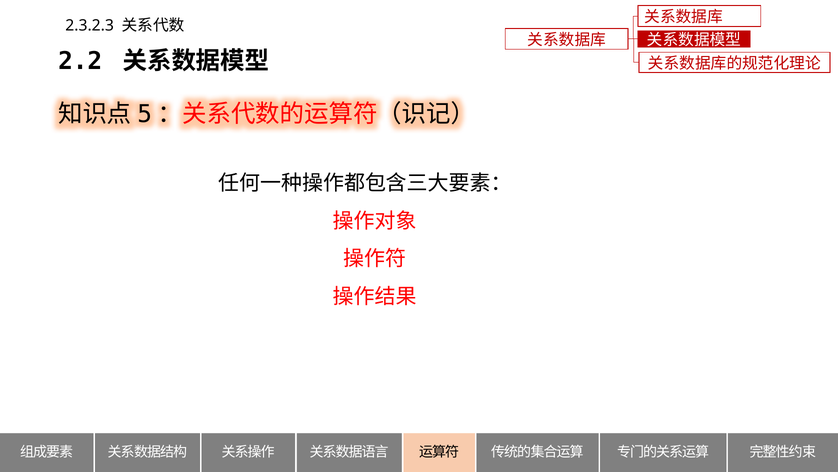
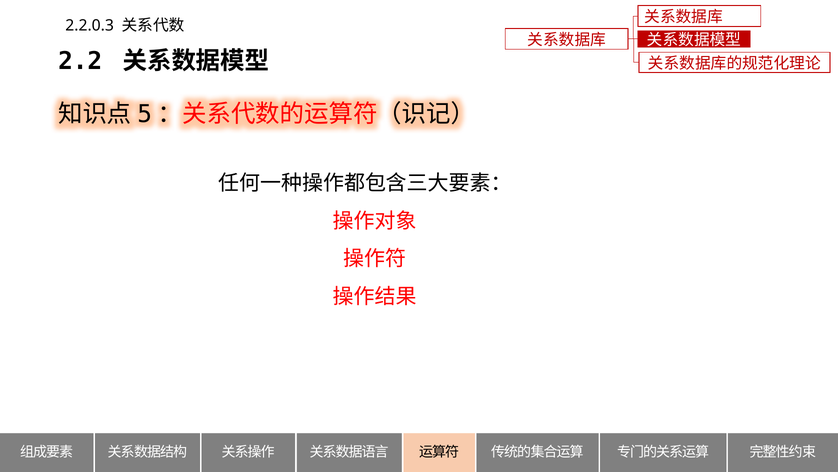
2.3.2.3: 2.3.2.3 -> 2.2.0.3
